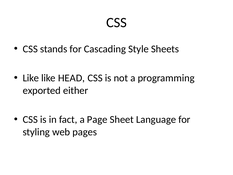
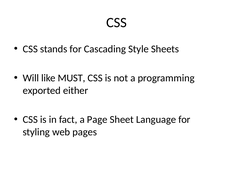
Like at (31, 78): Like -> Will
HEAD: HEAD -> MUST
